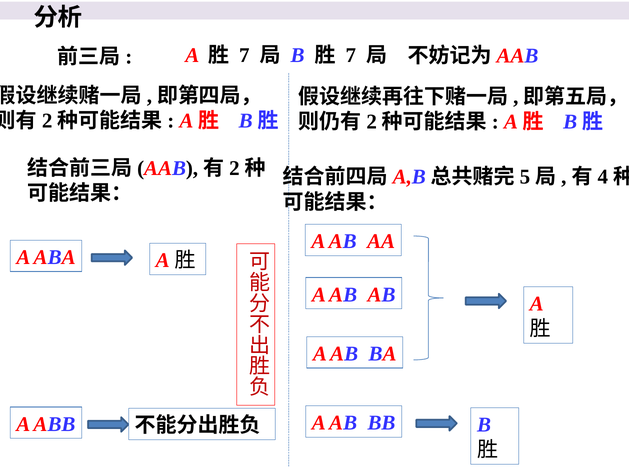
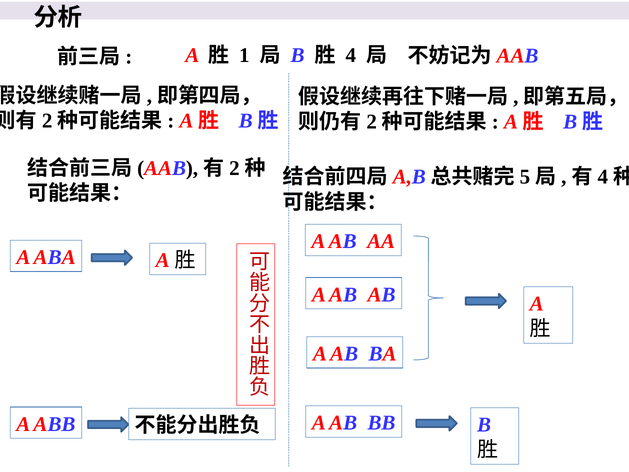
7 at (244, 55): 7 -> 1
7 at (351, 55): 7 -> 4
